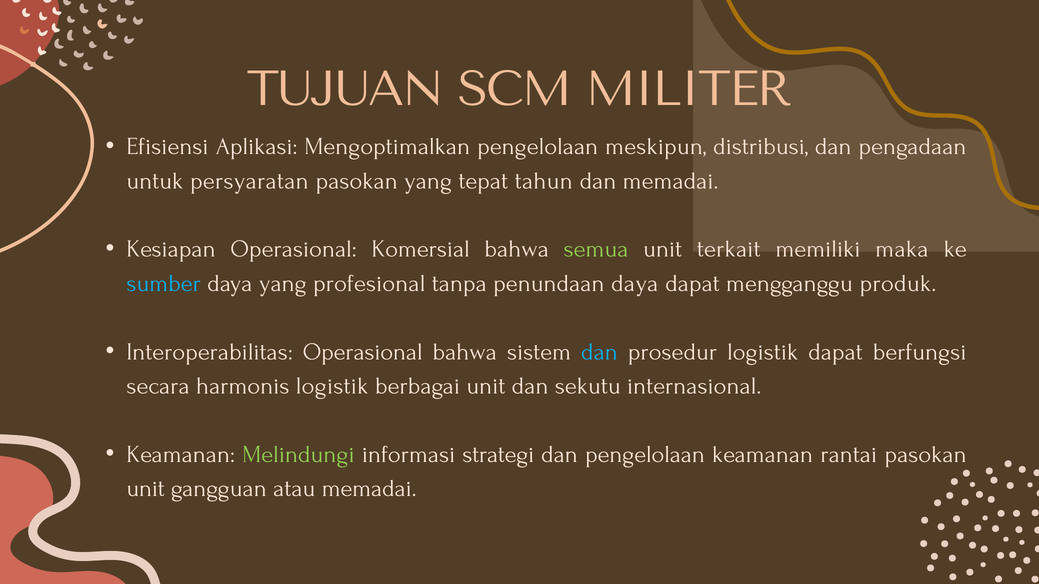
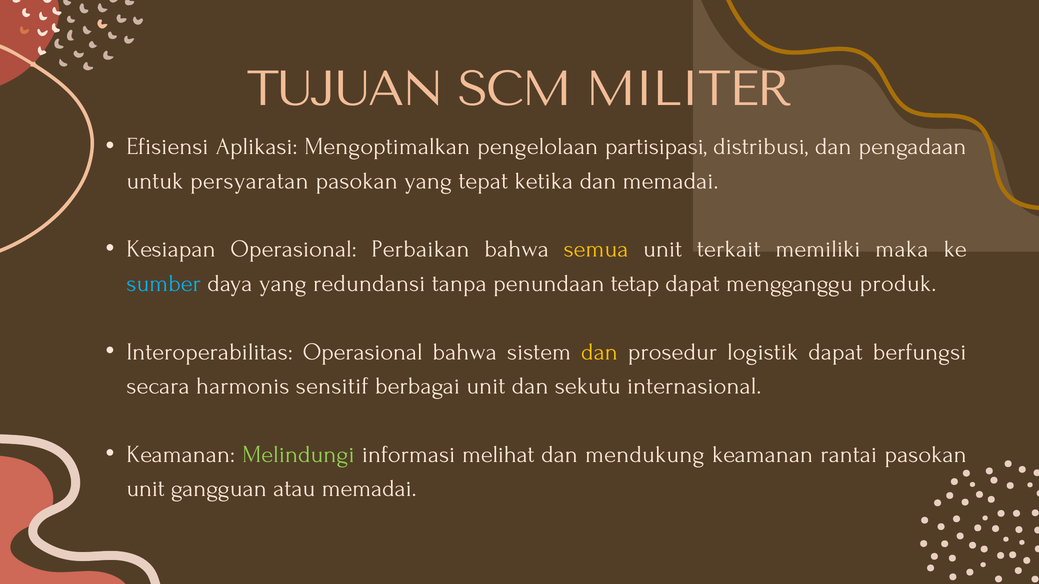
meskipun: meskipun -> partisipasi
tahun: tahun -> ketika
Komersial: Komersial -> Perbaikan
semua colour: light green -> yellow
profesional: profesional -> redundansi
penundaan daya: daya -> tetap
dan at (599, 352) colour: light blue -> yellow
harmonis logistik: logistik -> sensitif
strategi: strategi -> melihat
dan pengelolaan: pengelolaan -> mendukung
